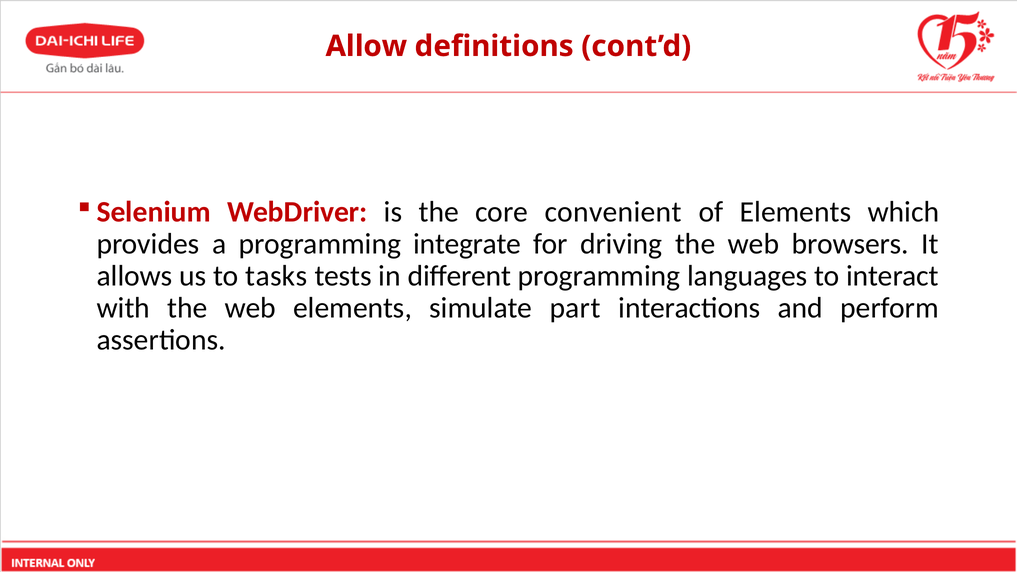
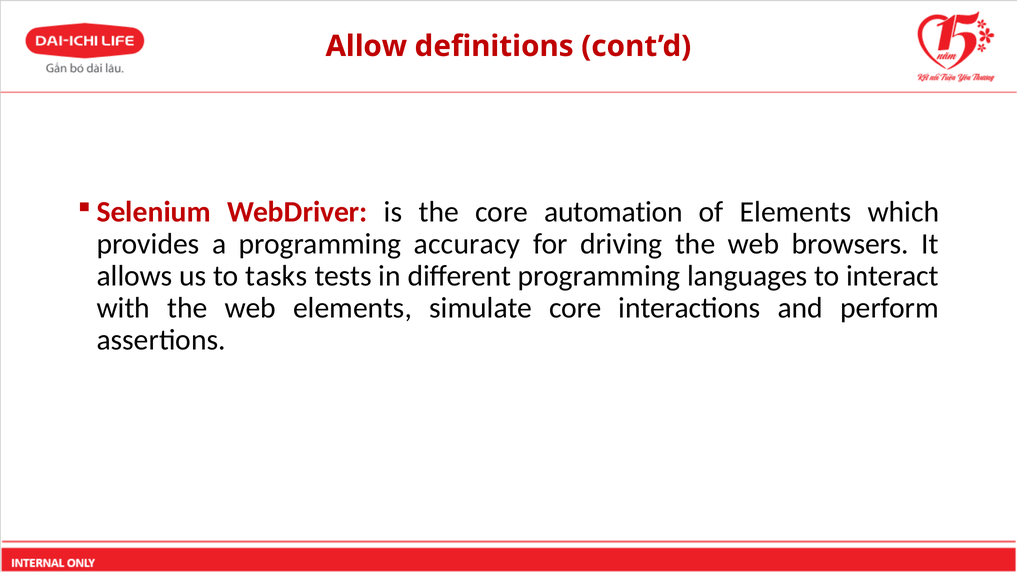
convenient: convenient -> automation
integrate: integrate -> accuracy
simulate part: part -> core
